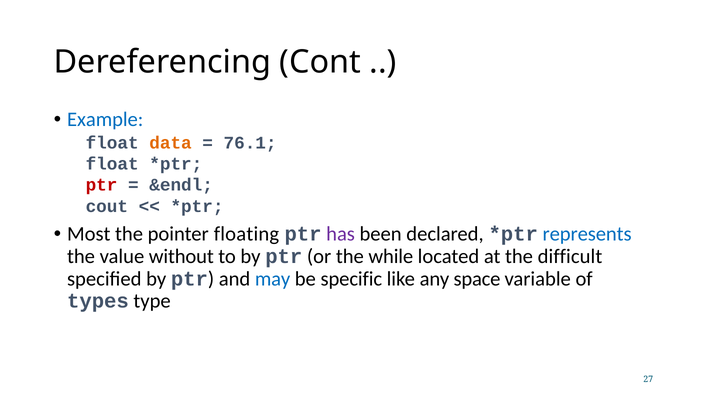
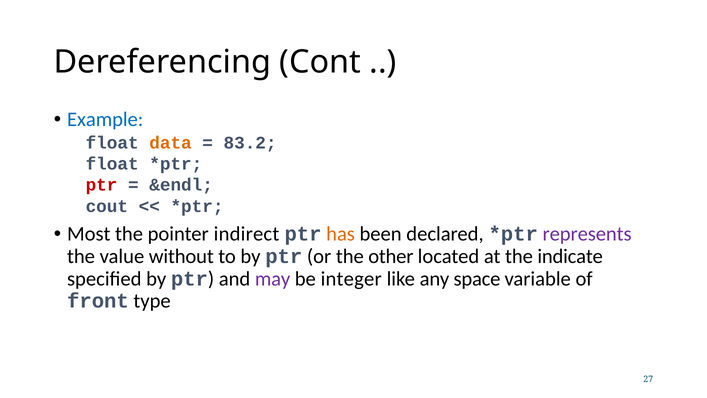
76.1: 76.1 -> 83.2
floating: floating -> indirect
has colour: purple -> orange
represents colour: blue -> purple
while: while -> other
difficult: difficult -> indicate
may colour: blue -> purple
specific: specific -> integer
types: types -> front
